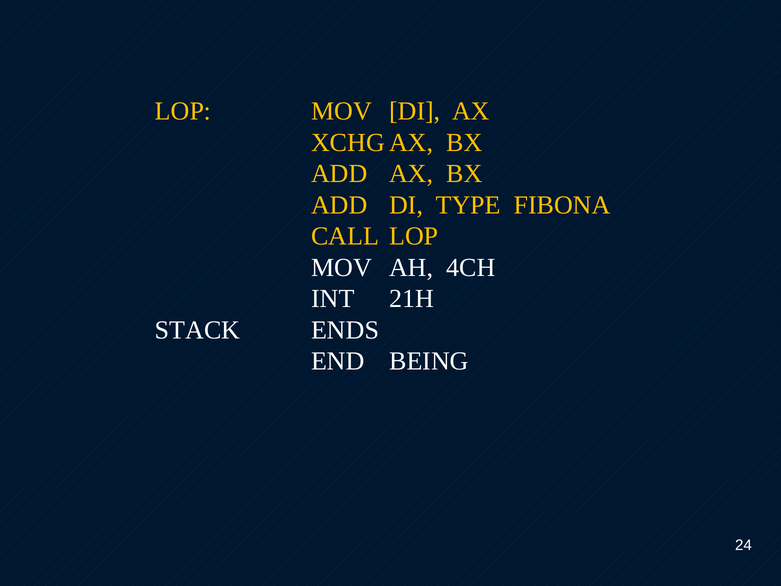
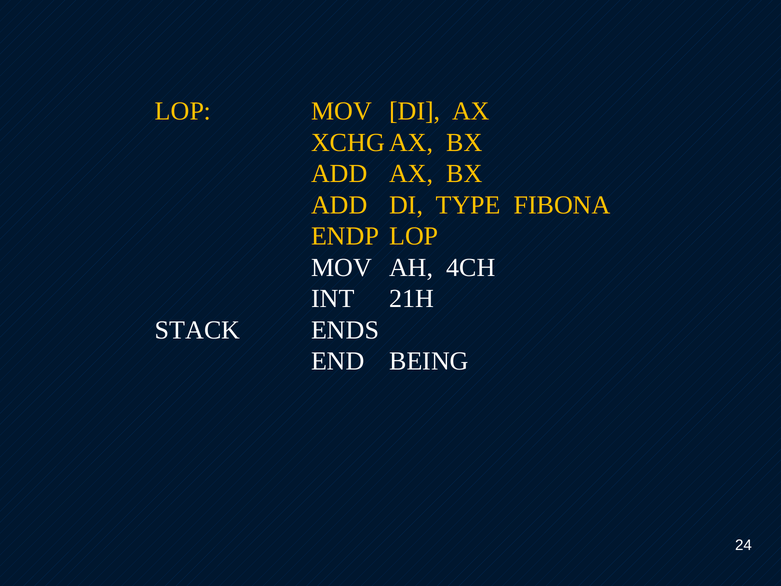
CALL: CALL -> ENDP
